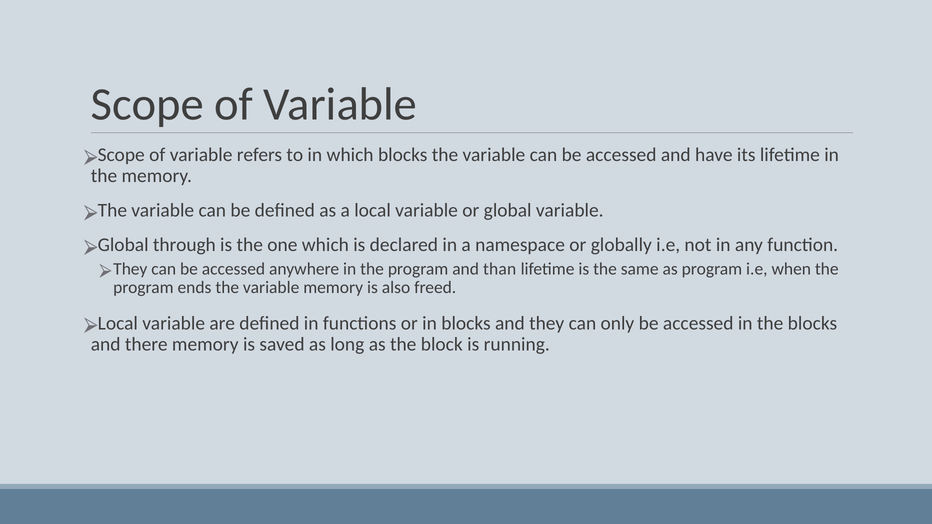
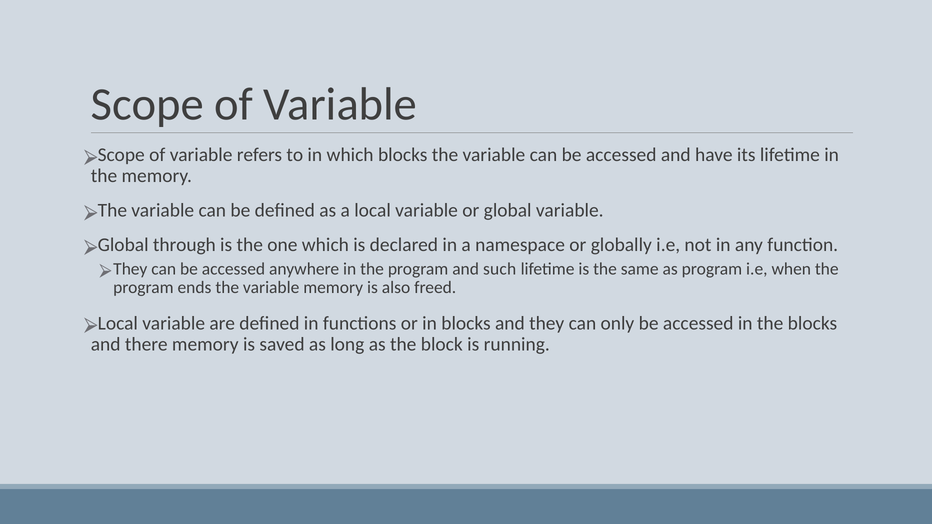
than: than -> such
